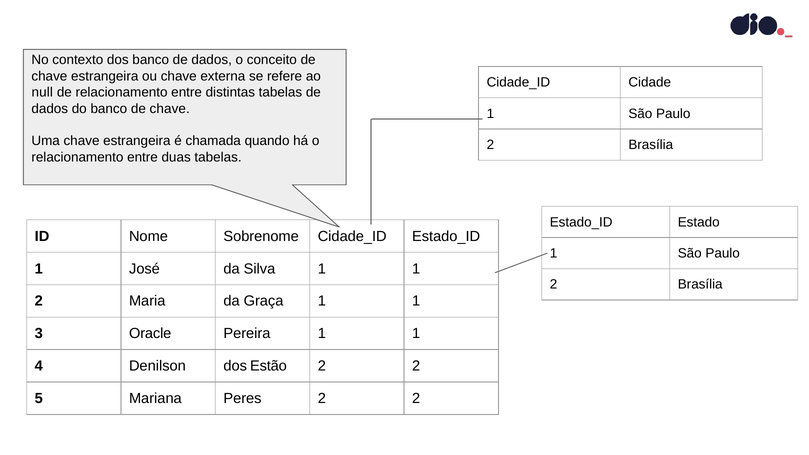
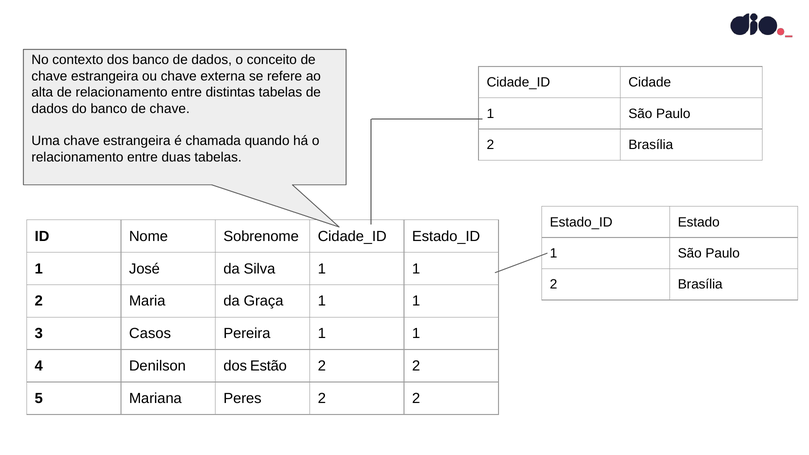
null: null -> alta
Oracle: Oracle -> Casos
